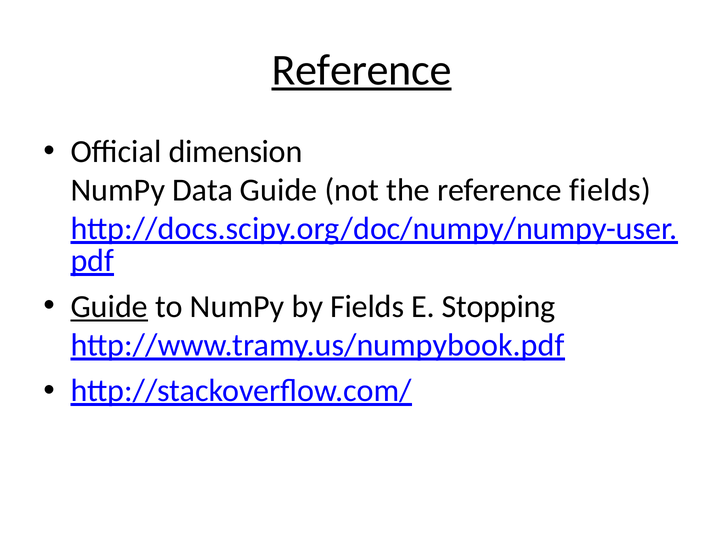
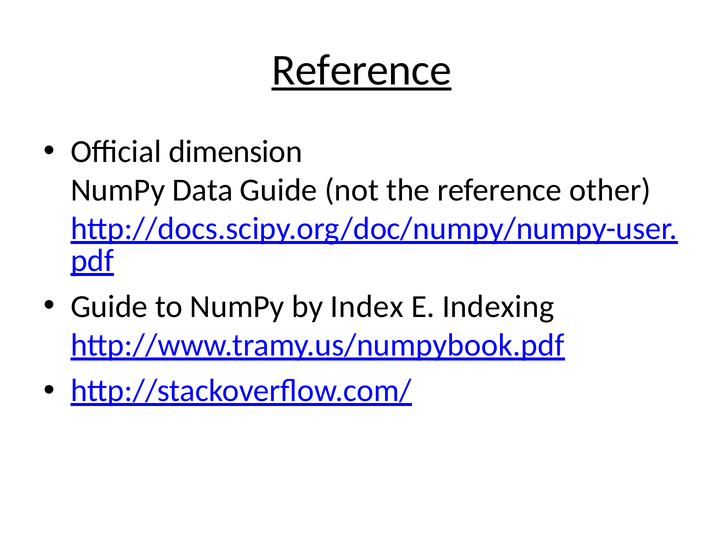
reference fields: fields -> other
Guide at (109, 307) underline: present -> none
by Fields: Fields -> Index
Stopping: Stopping -> Indexing
